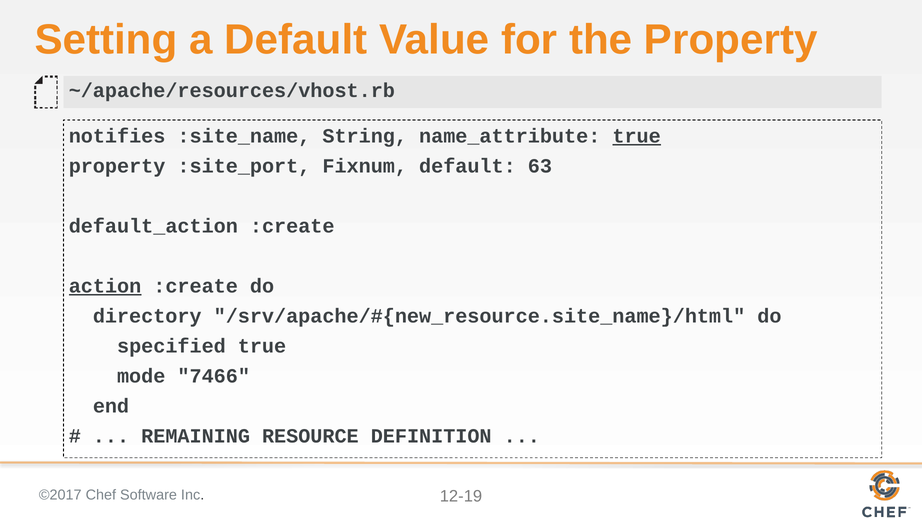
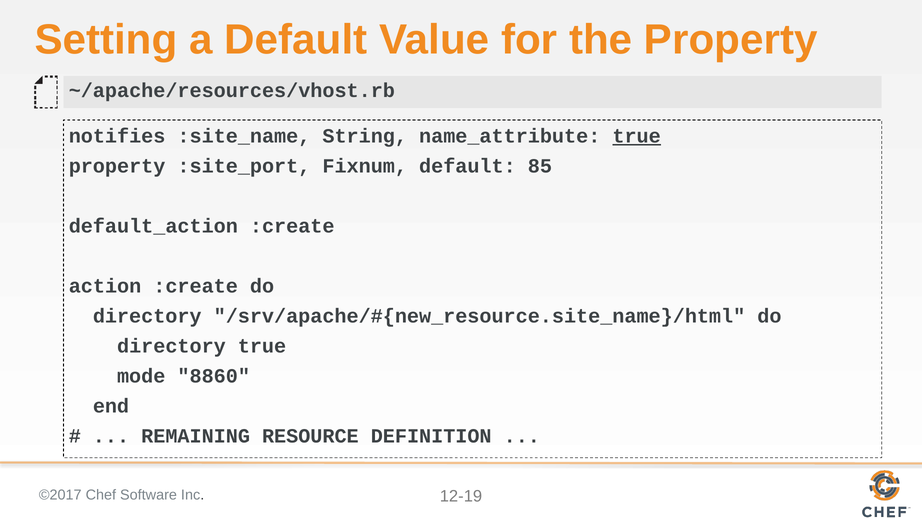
63: 63 -> 85
action underline: present -> none
specified at (171, 346): specified -> directory
7466: 7466 -> 8860
